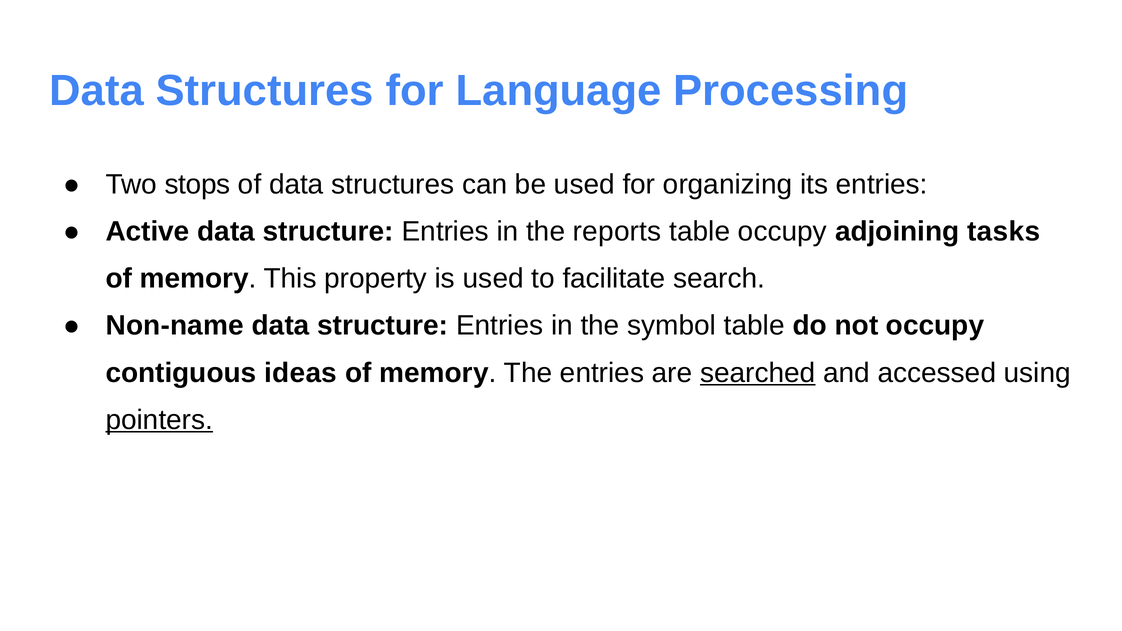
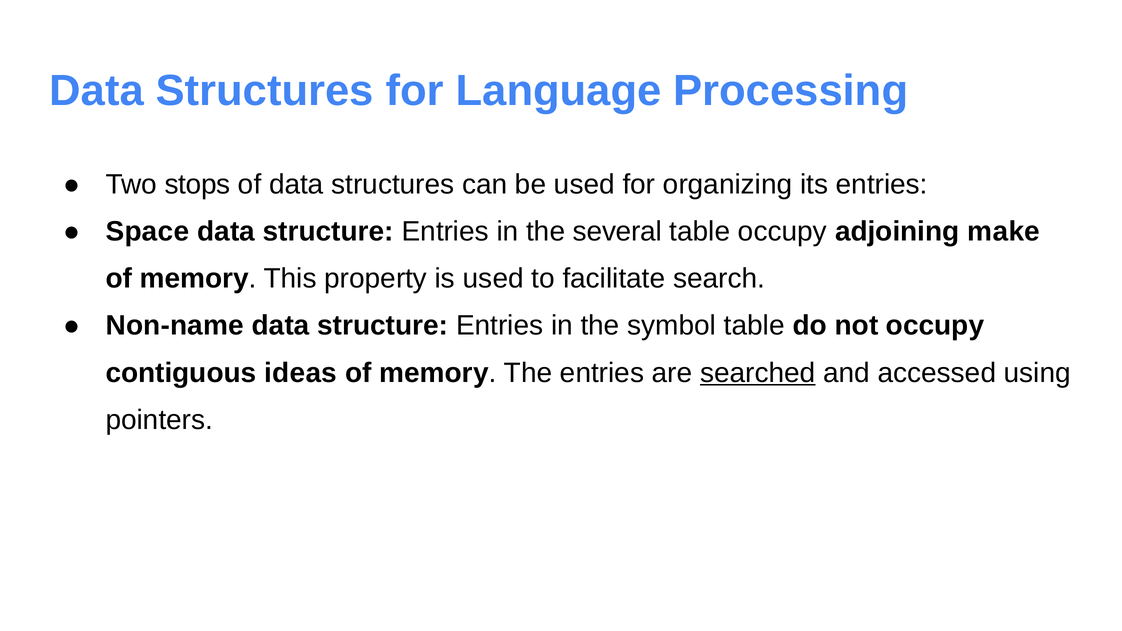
Active: Active -> Space
reports: reports -> several
tasks: tasks -> make
pointers underline: present -> none
